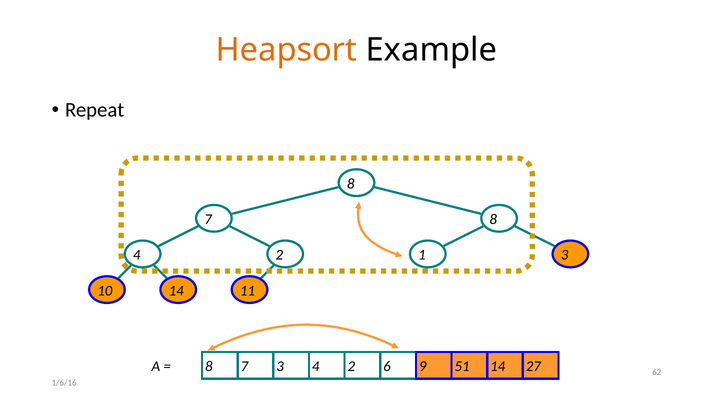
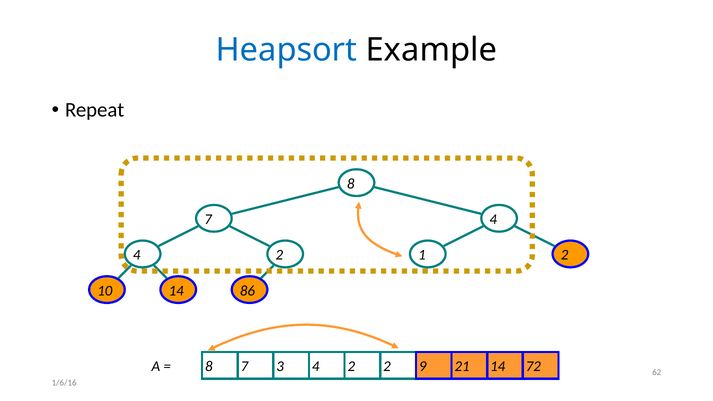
Heapsort colour: orange -> blue
7 8: 8 -> 4
1 3: 3 -> 2
11: 11 -> 86
2 6: 6 -> 2
51: 51 -> 21
27: 27 -> 72
